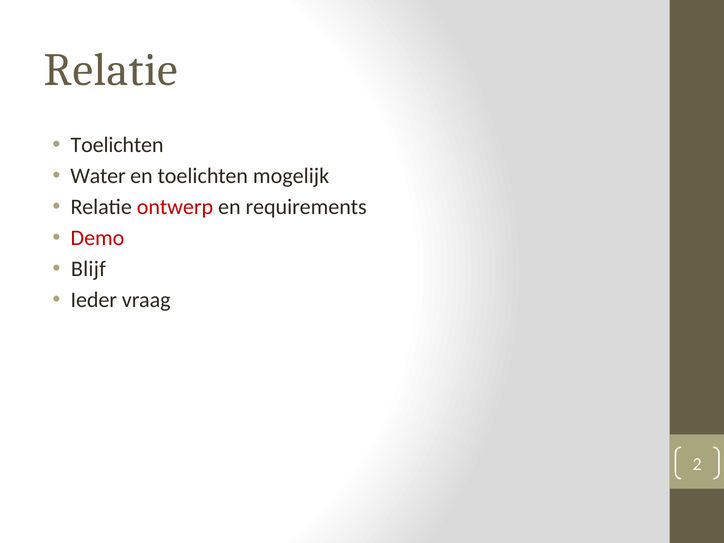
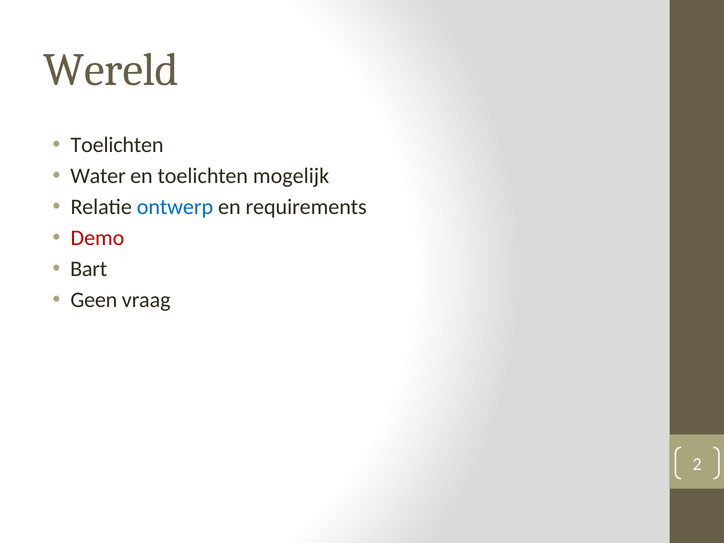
Relatie at (111, 70): Relatie -> Wereld
ontwerp colour: red -> blue
Blijf: Blijf -> Bart
Ieder: Ieder -> Geen
